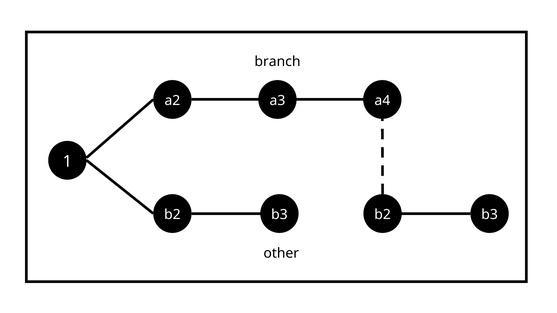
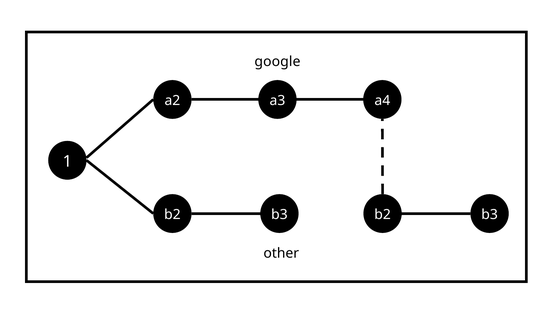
branch: branch -> google
